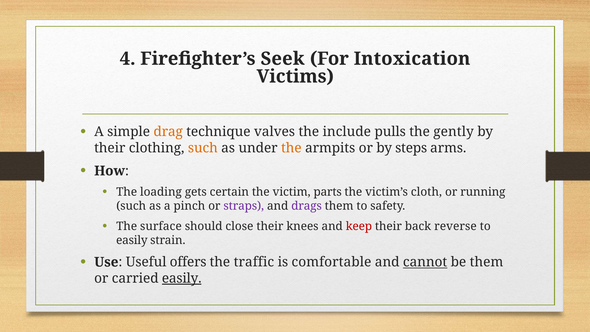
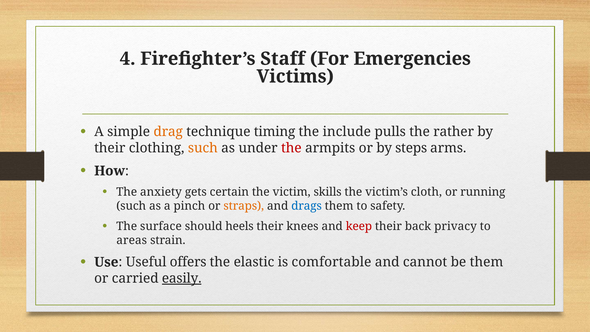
Seek: Seek -> Staff
Intoxication: Intoxication -> Emergencies
valves: valves -> timing
gently: gently -> rather
the at (291, 148) colour: orange -> red
loading: loading -> anxiety
parts: parts -> skills
straps colour: purple -> orange
drags colour: purple -> blue
close: close -> heels
reverse: reverse -> privacy
easily at (132, 240): easily -> areas
traffic: traffic -> elastic
cannot underline: present -> none
